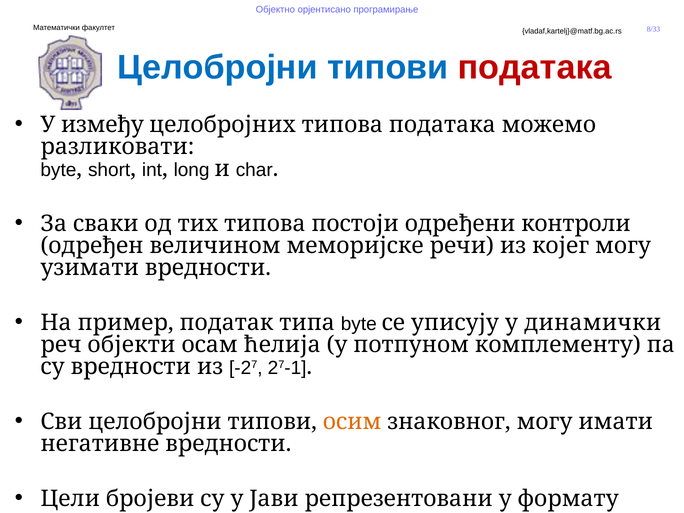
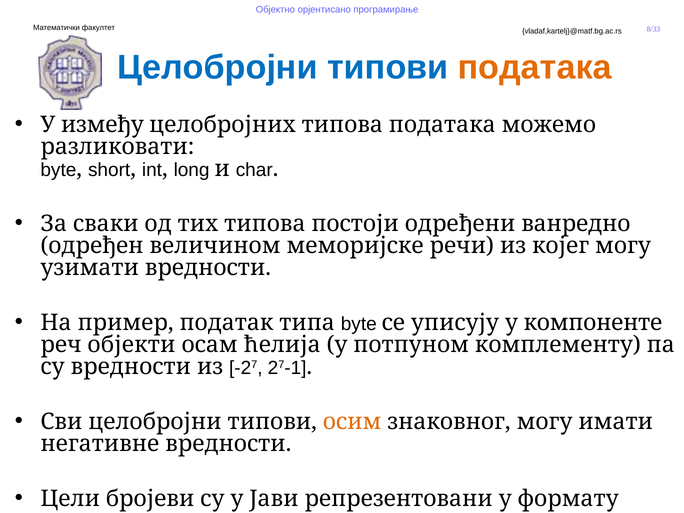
података at (535, 67) colour: red -> orange
контроли: контроли -> ванредно
динамички: динамички -> компоненте
